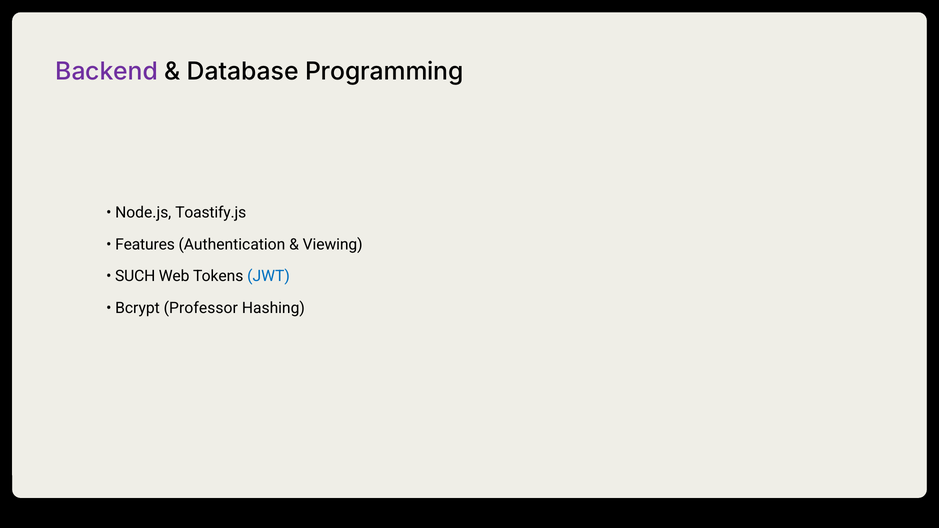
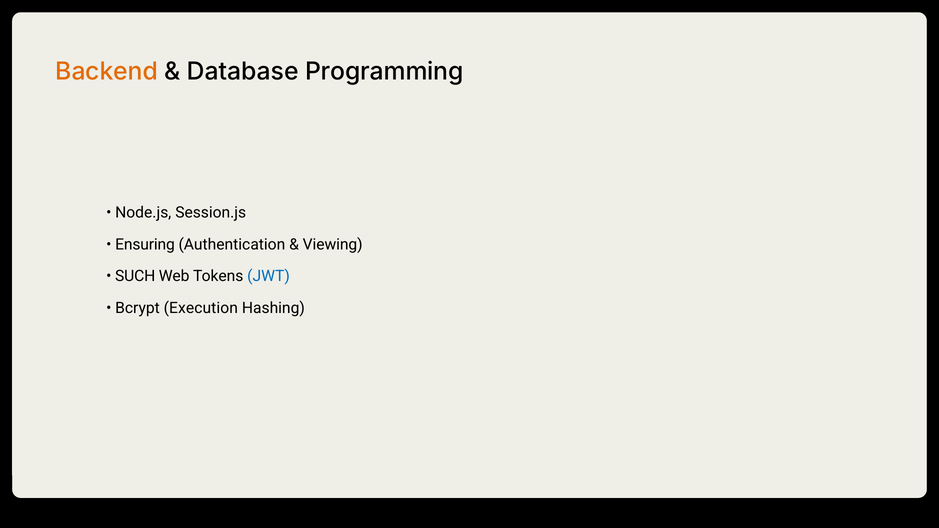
Backend colour: purple -> orange
Toastify.js: Toastify.js -> Session.js
Features: Features -> Ensuring
Professor: Professor -> Execution
